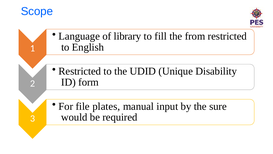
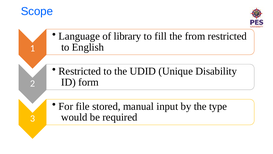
plates: plates -> stored
sure: sure -> type
